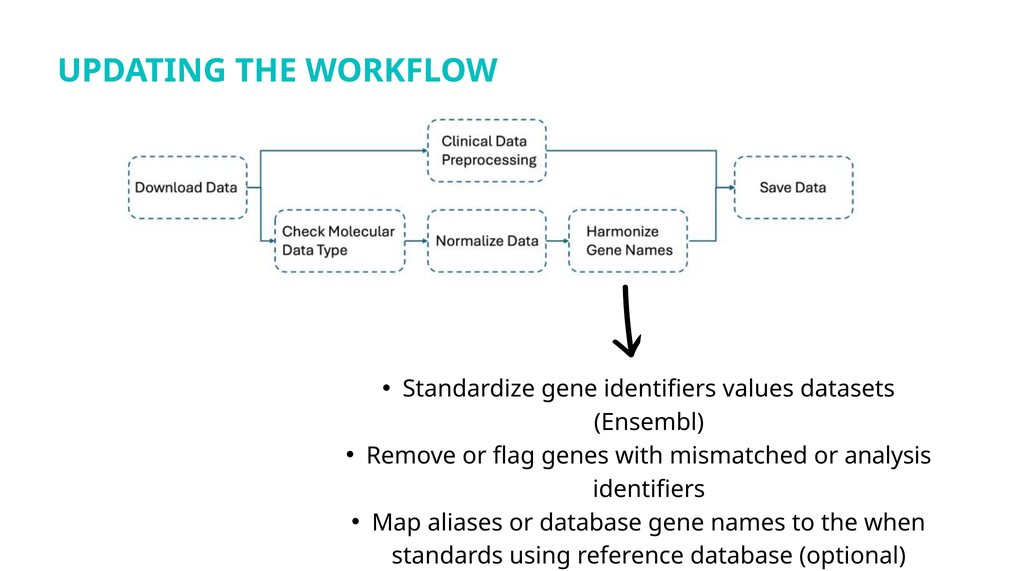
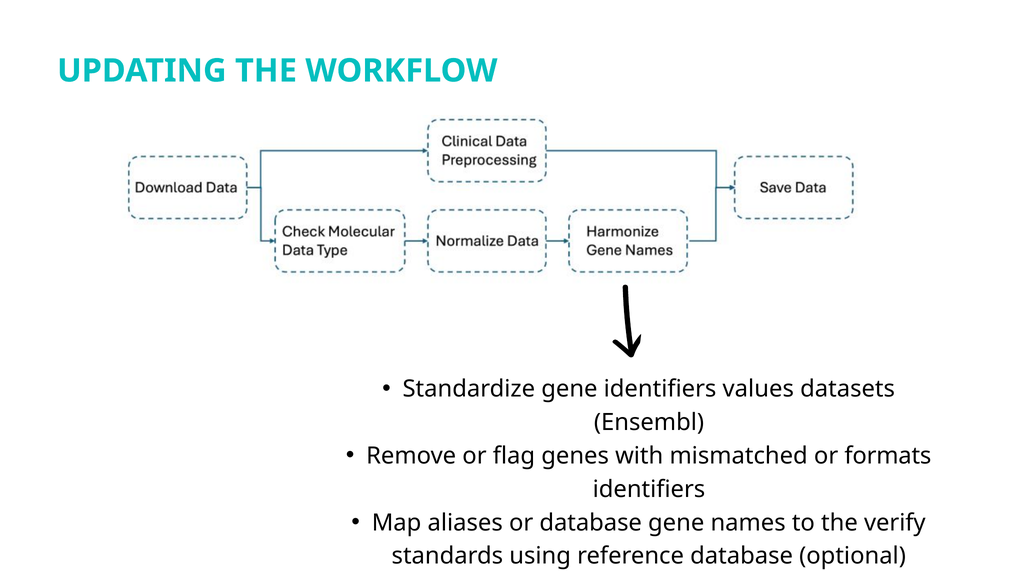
analysis: analysis -> formats
when: when -> verify
